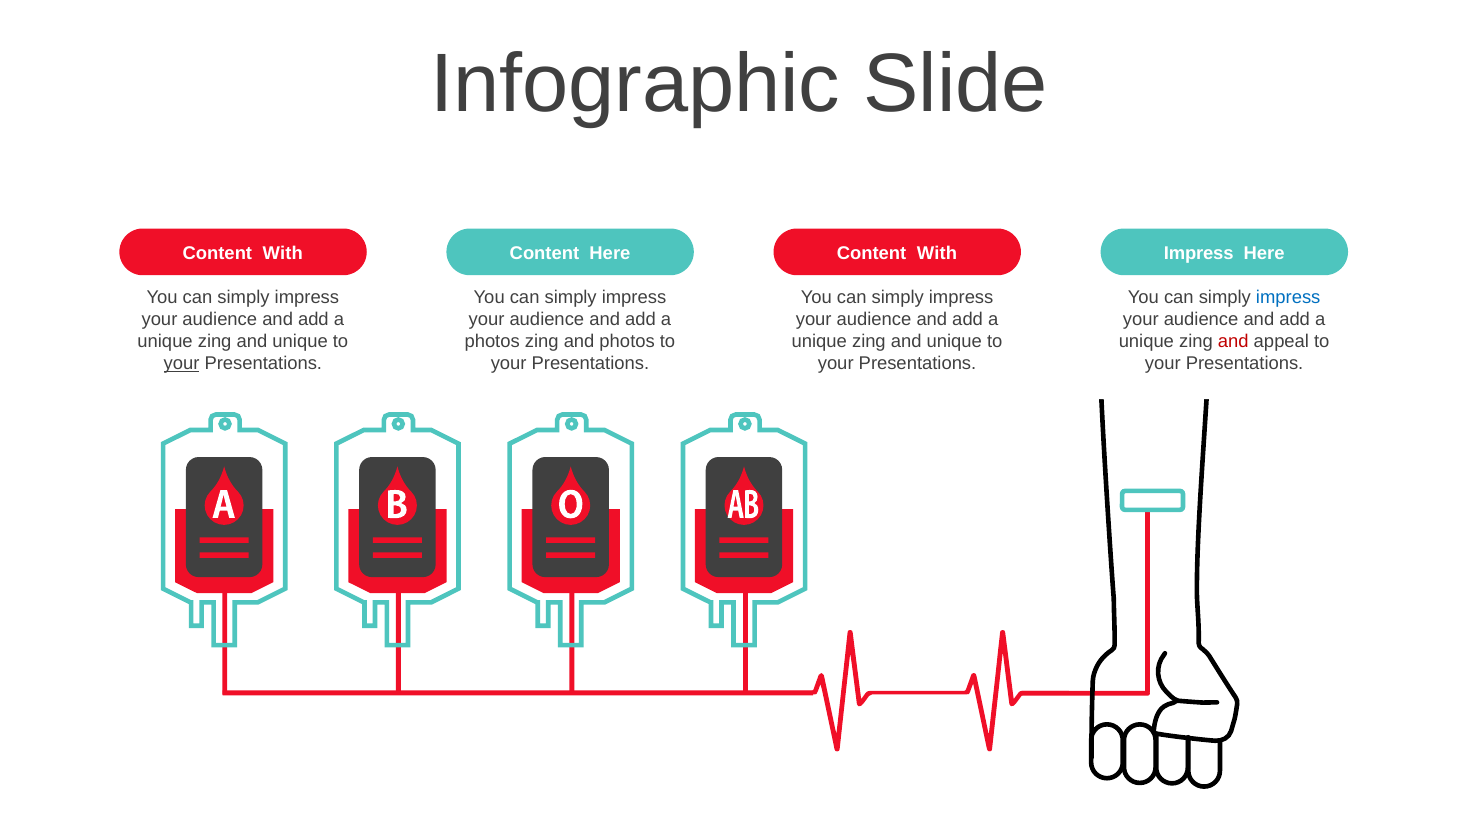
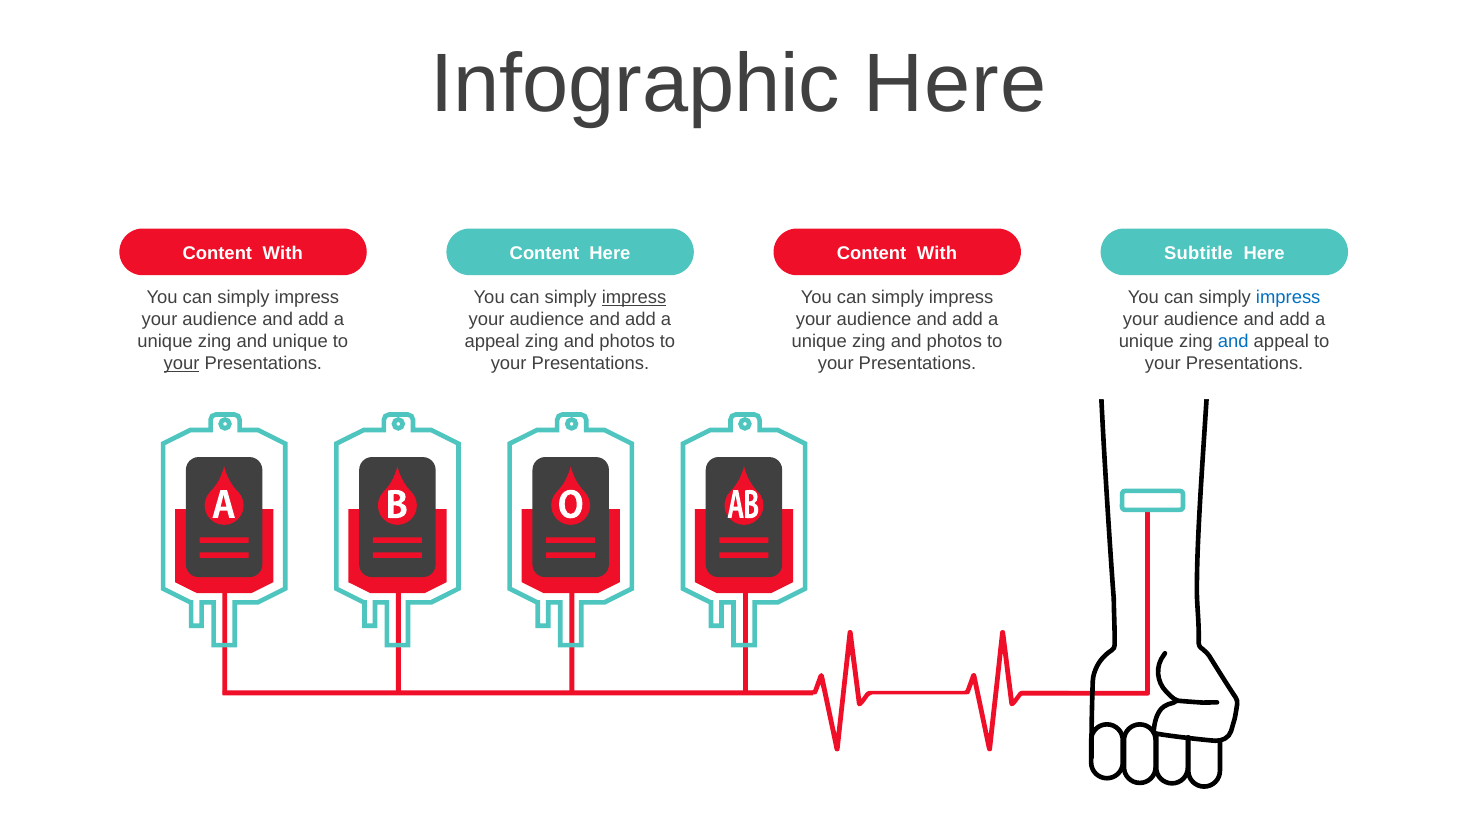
Infographic Slide: Slide -> Here
Impress at (1199, 253): Impress -> Subtitle
impress at (634, 297) underline: none -> present
photos at (492, 342): photos -> appeal
unique at (954, 342): unique -> photos
and at (1233, 342) colour: red -> blue
